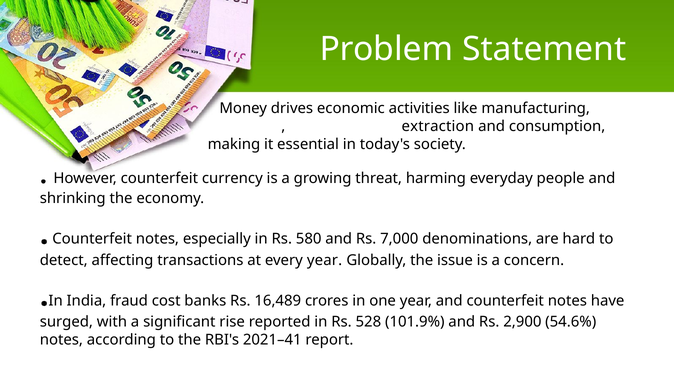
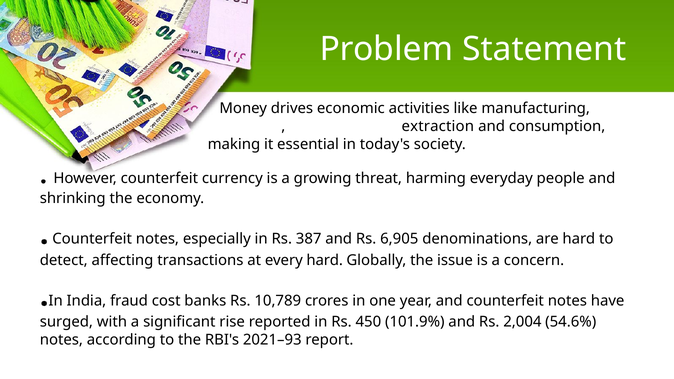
580: 580 -> 387
7,000: 7,000 -> 6,905
every year: year -> hard
16,489: 16,489 -> 10,789
528: 528 -> 450
2,900: 2,900 -> 2,004
2021–41: 2021–41 -> 2021–93
